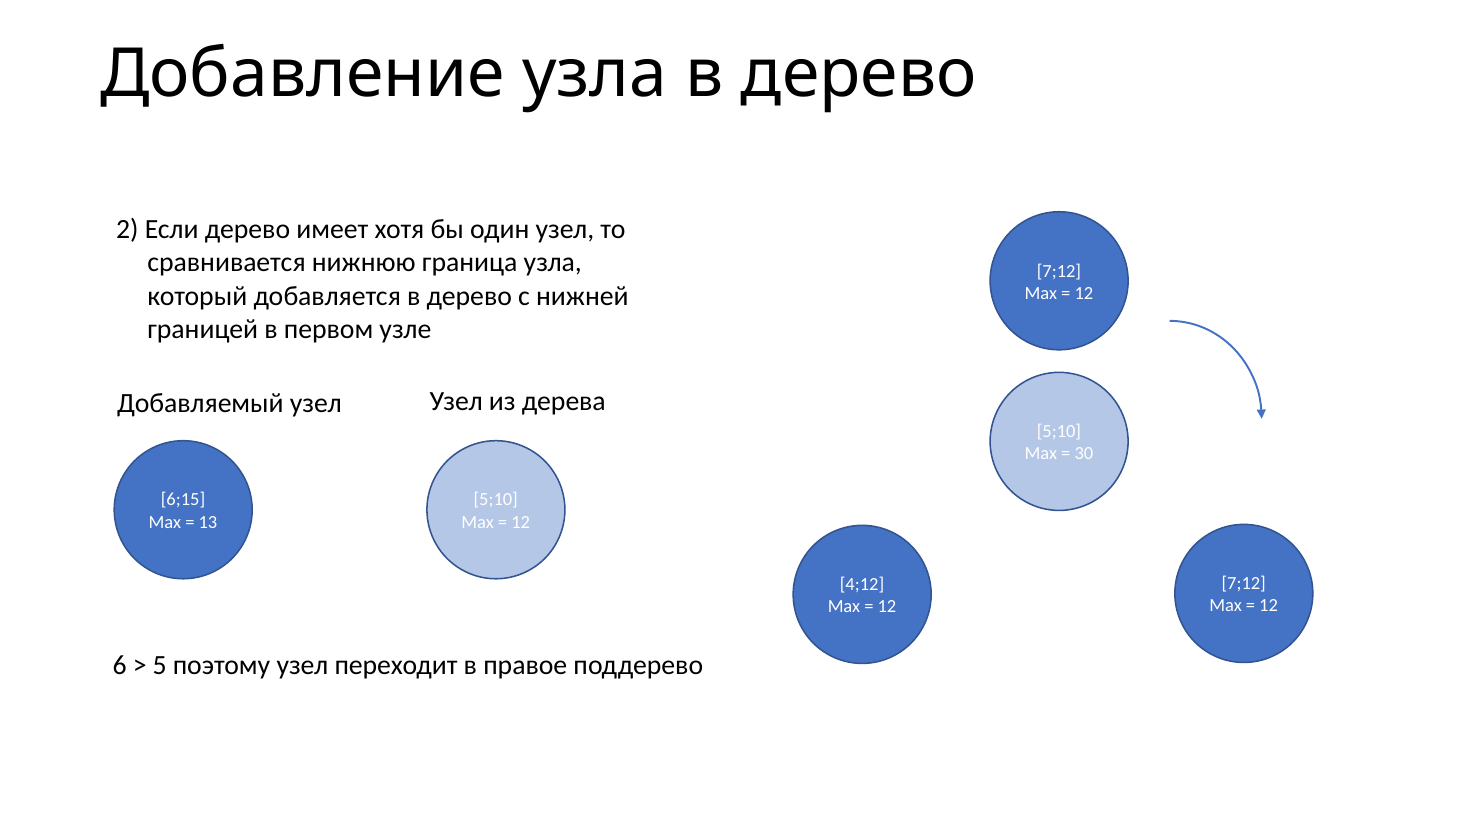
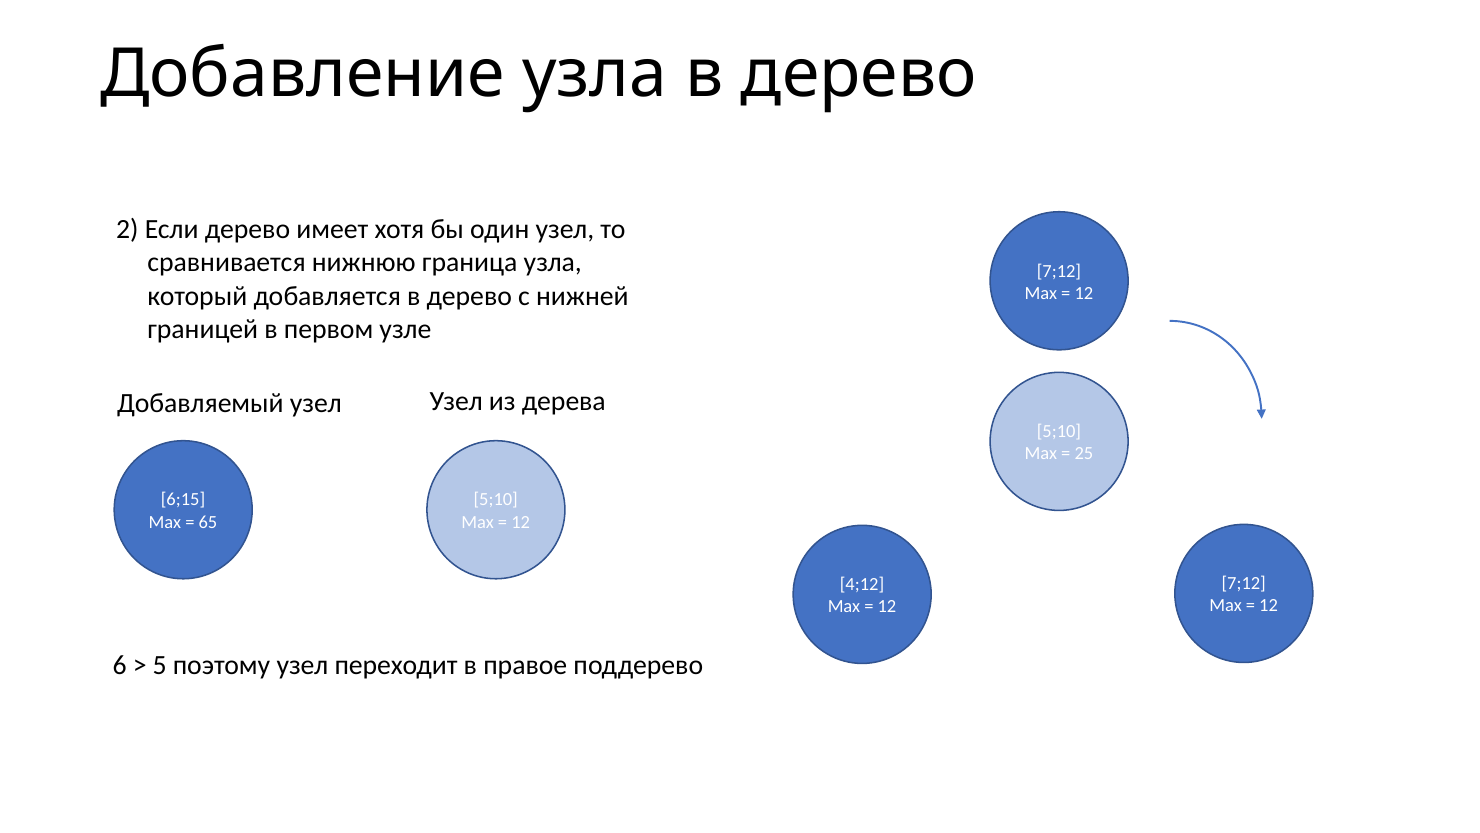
30: 30 -> 25
13: 13 -> 65
